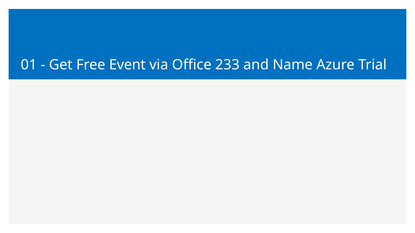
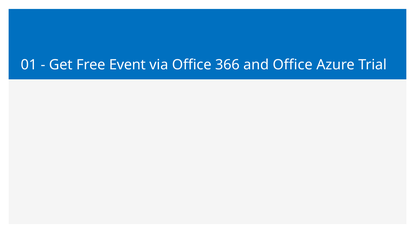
233: 233 -> 366
and Name: Name -> Office
